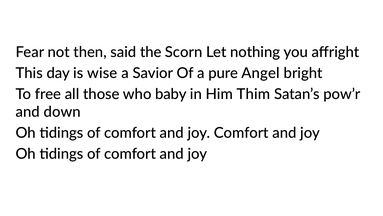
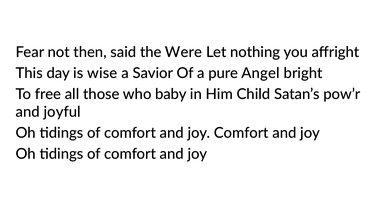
Scorn: Scorn -> Were
Thim: Thim -> Child
down: down -> joyful
